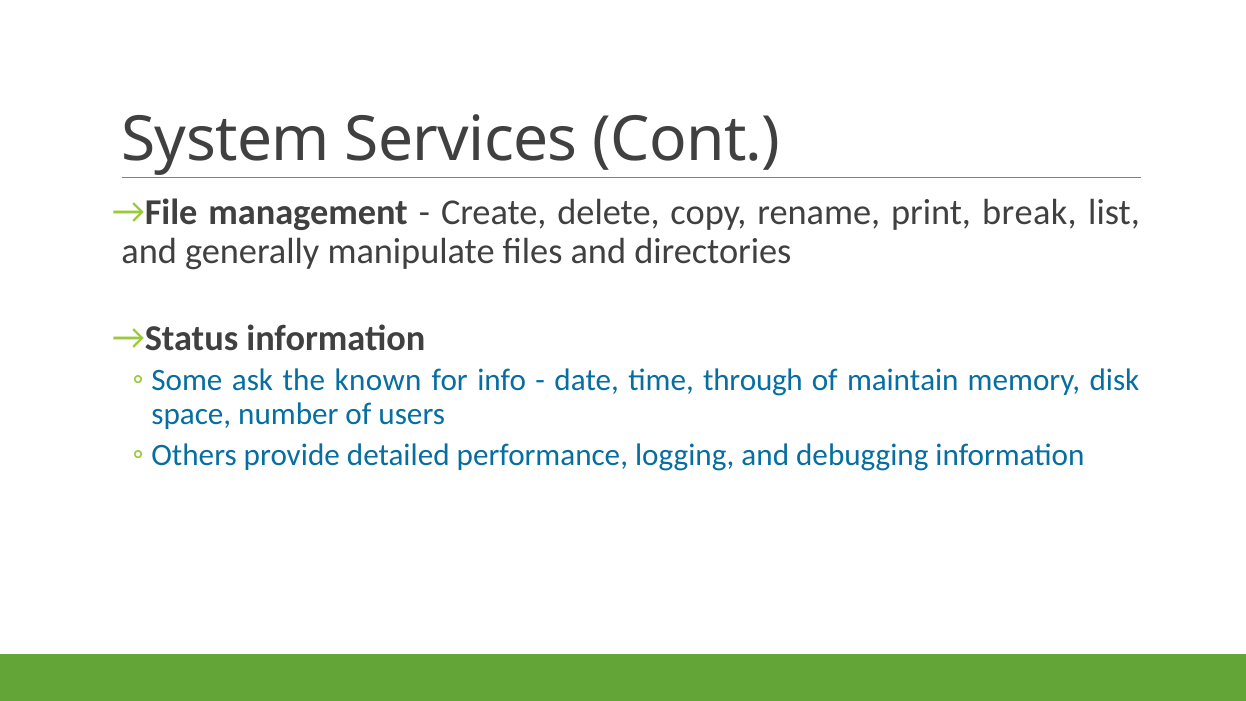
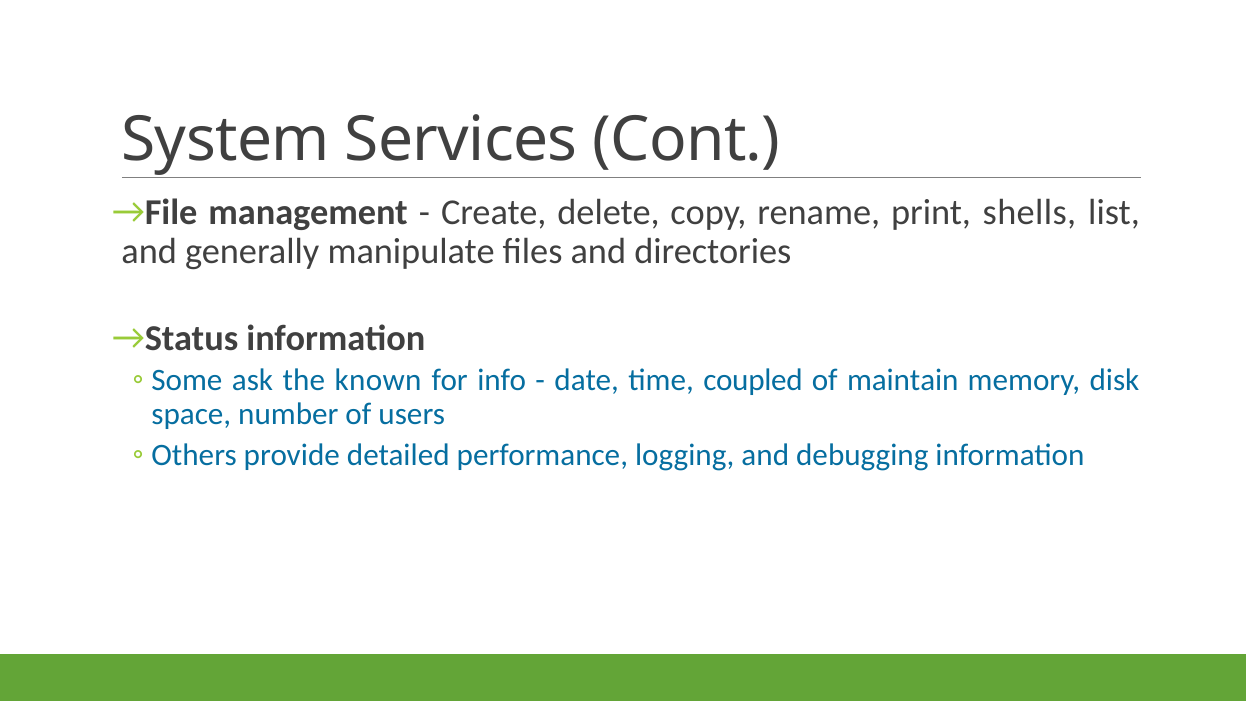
break: break -> shells
through: through -> coupled
